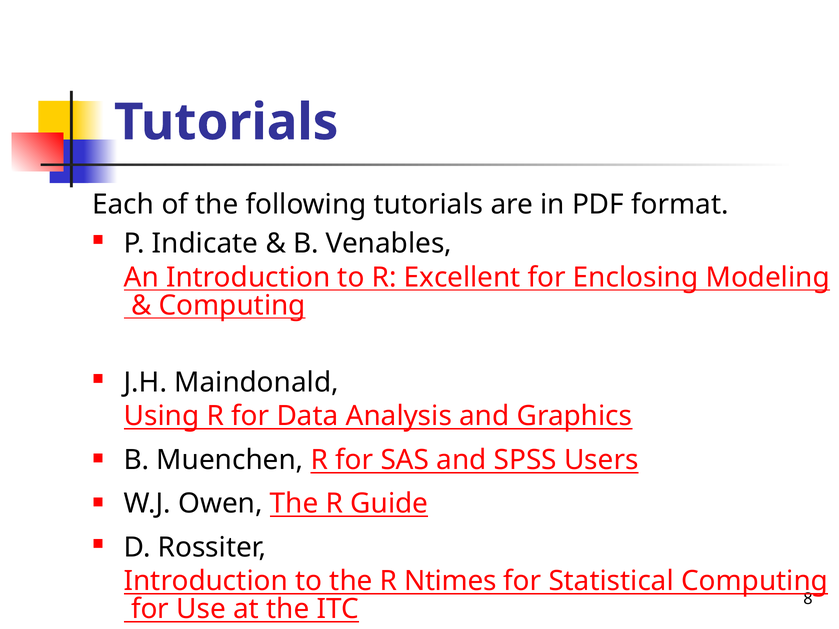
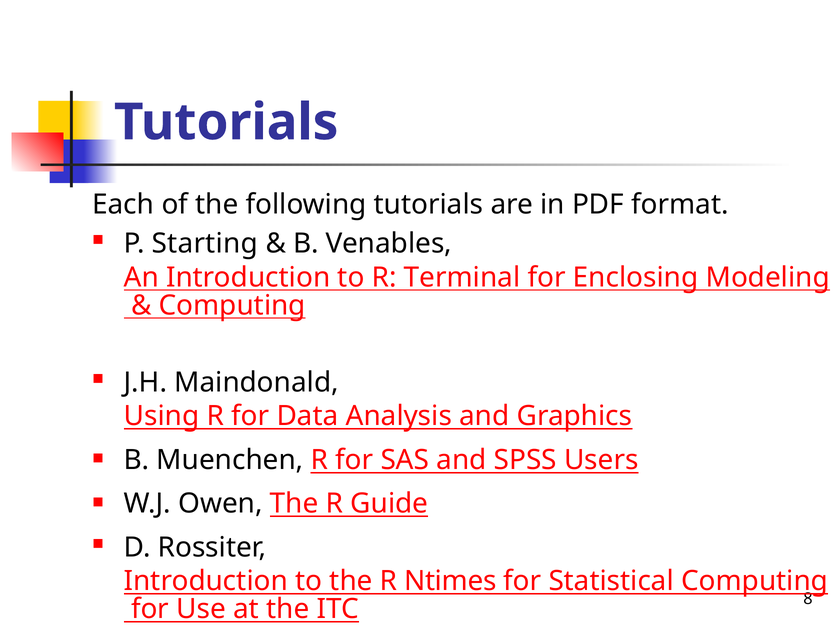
Indicate: Indicate -> Starting
Excellent: Excellent -> Terminal
